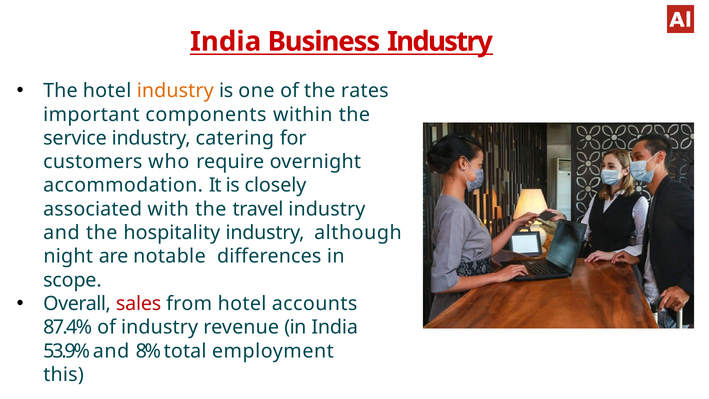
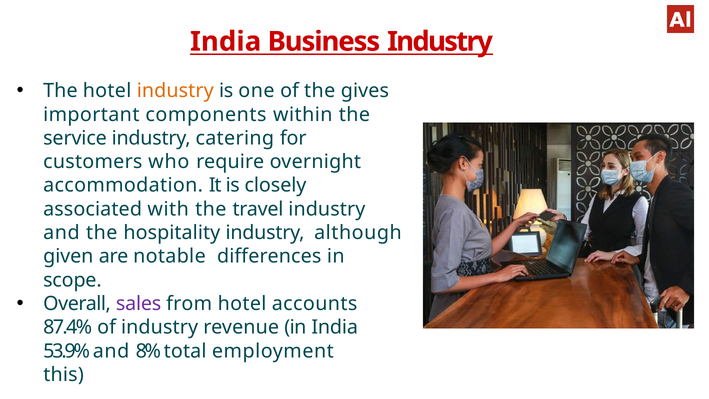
rates: rates -> gives
night: night -> given
sales colour: red -> purple
